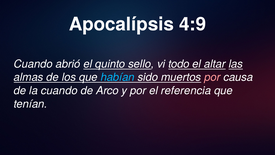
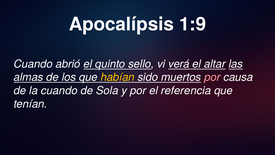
4:9: 4:9 -> 1:9
todo: todo -> verá
habían colour: light blue -> yellow
Arco: Arco -> Sola
